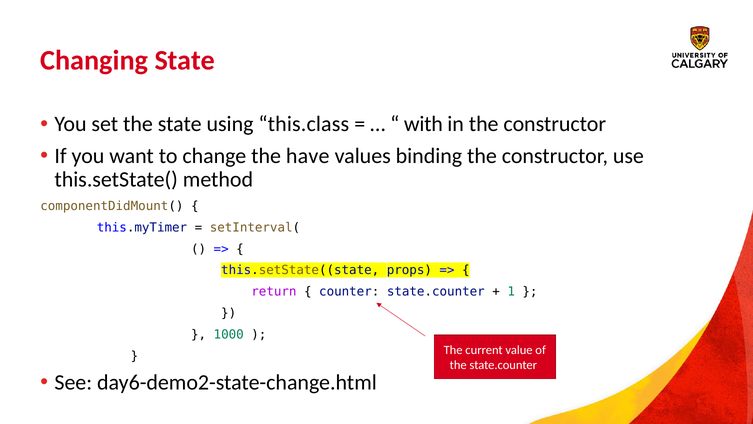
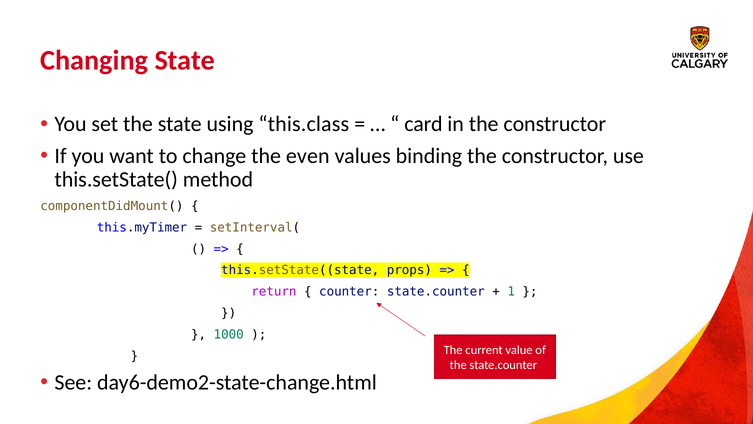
with: with -> card
have: have -> even
